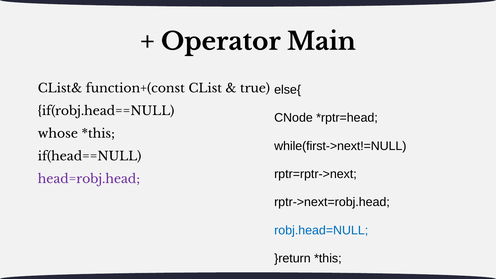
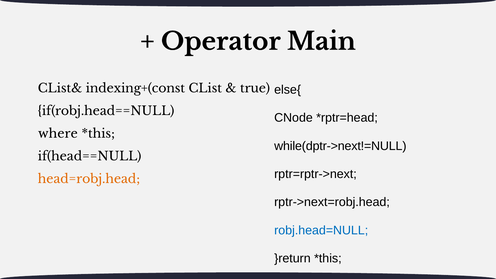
function+(const: function+(const -> indexing+(const
whose: whose -> where
while(first->next!=NULL: while(first->next!=NULL -> while(dptr->next!=NULL
head=robj.head colour: purple -> orange
